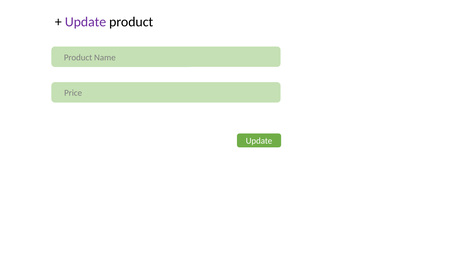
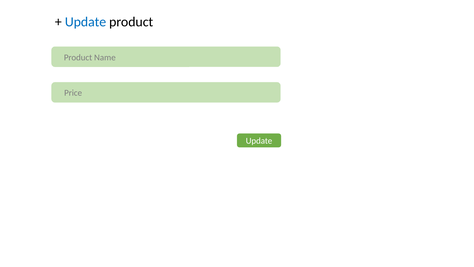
Update at (85, 22) colour: purple -> blue
